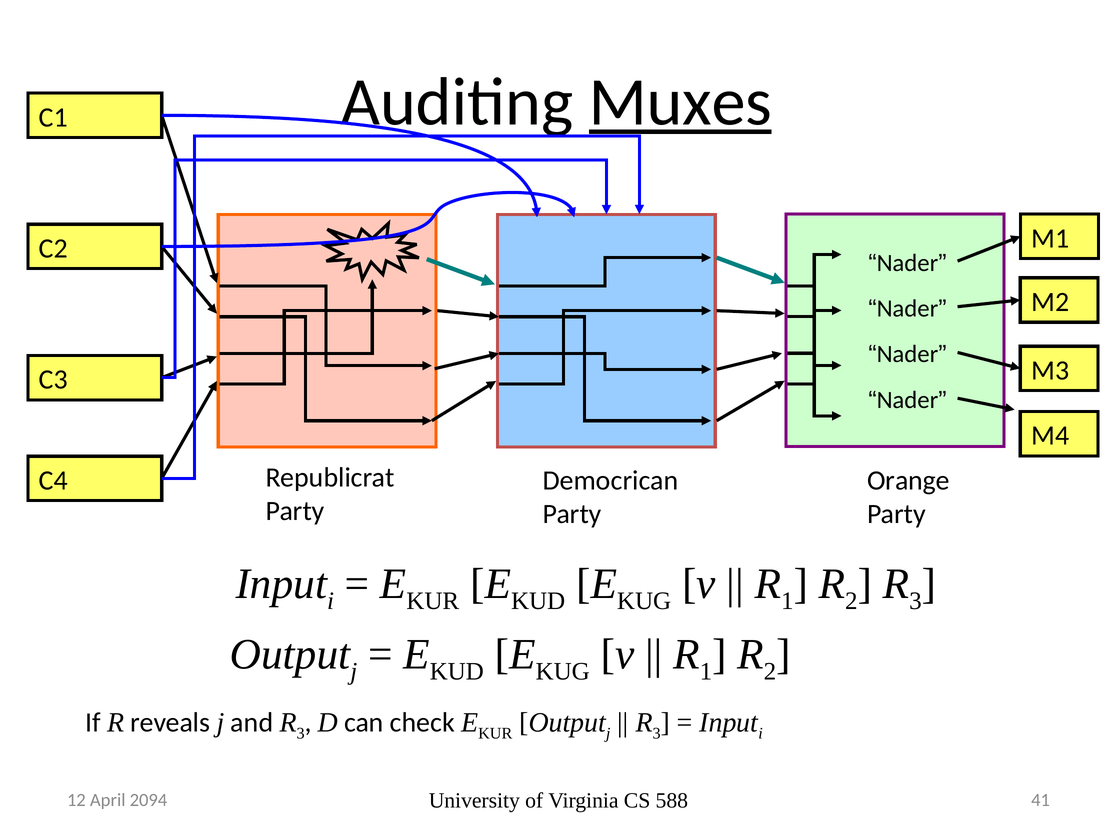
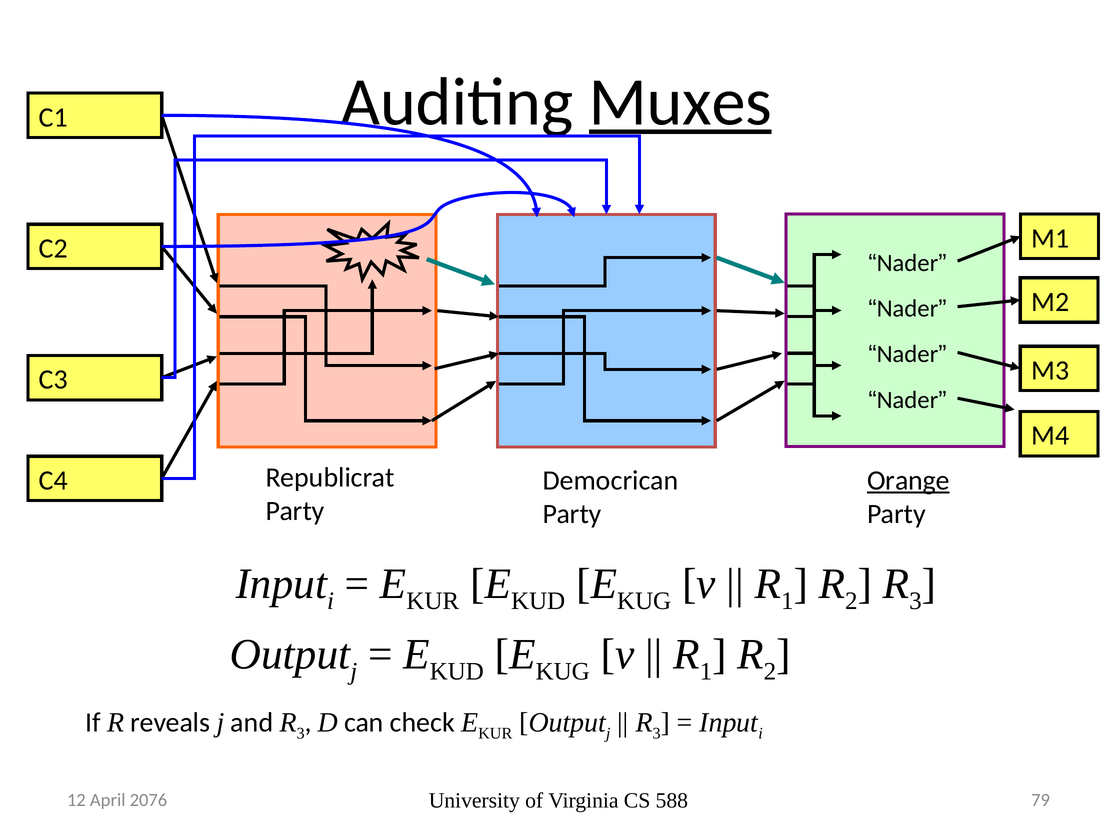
Orange underline: none -> present
41: 41 -> 79
2094: 2094 -> 2076
